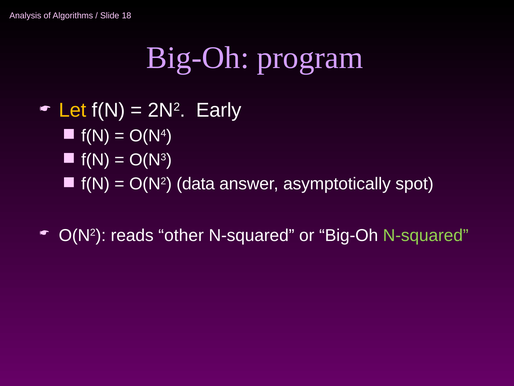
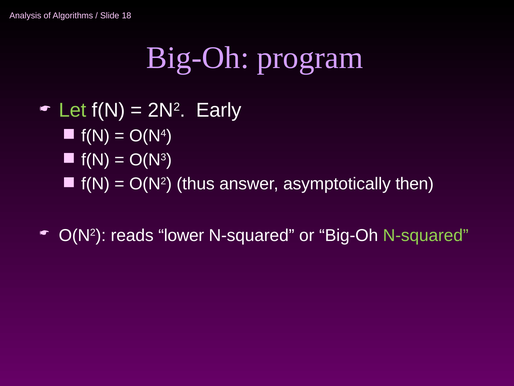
Let colour: yellow -> light green
data: data -> thus
spot: spot -> then
other: other -> lower
